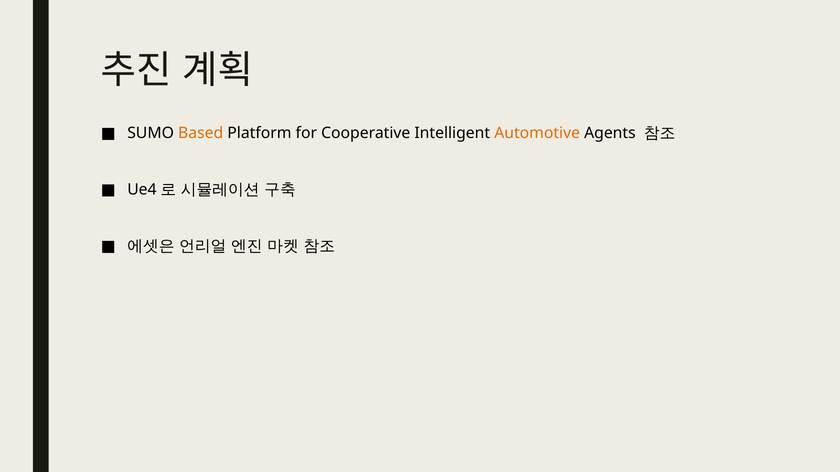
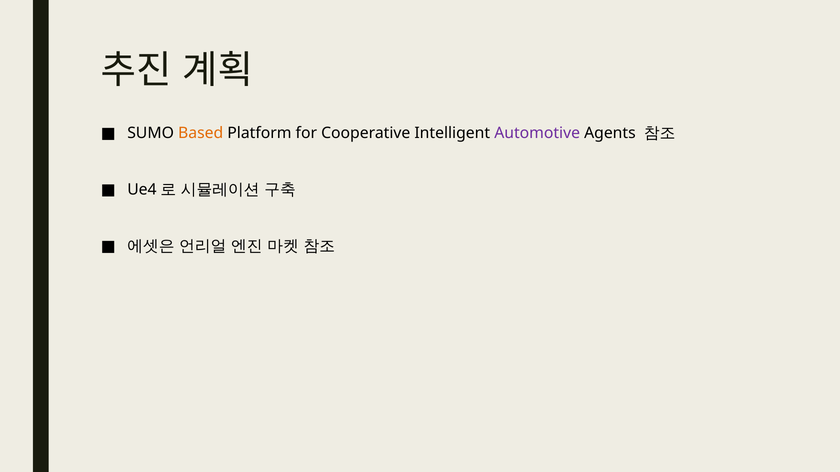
Automotive colour: orange -> purple
